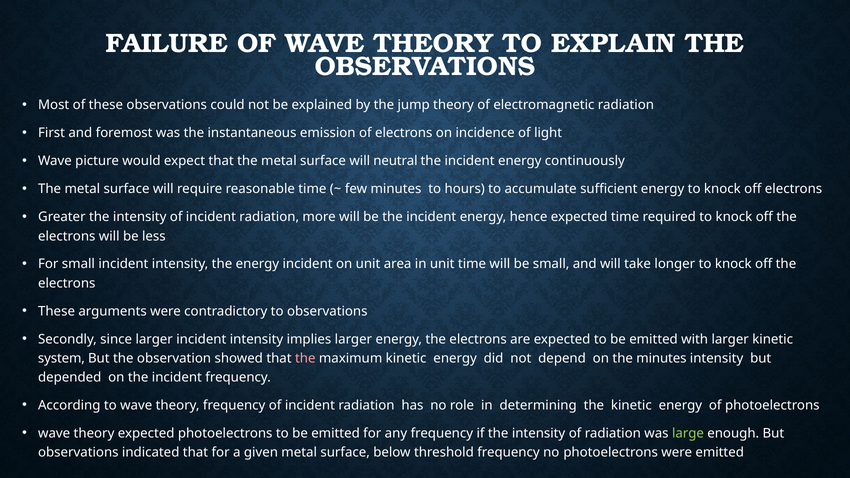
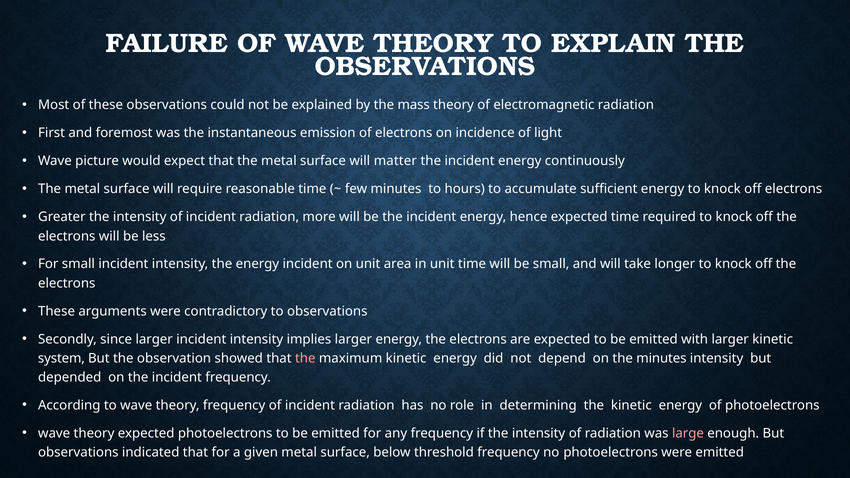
jump: jump -> mass
neutral: neutral -> matter
large colour: light green -> pink
